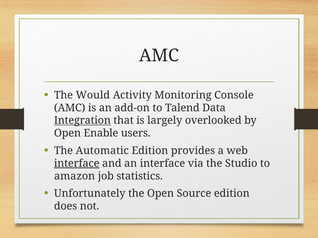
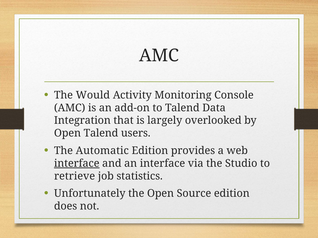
Integration underline: present -> none
Open Enable: Enable -> Talend
amazon: amazon -> retrieve
